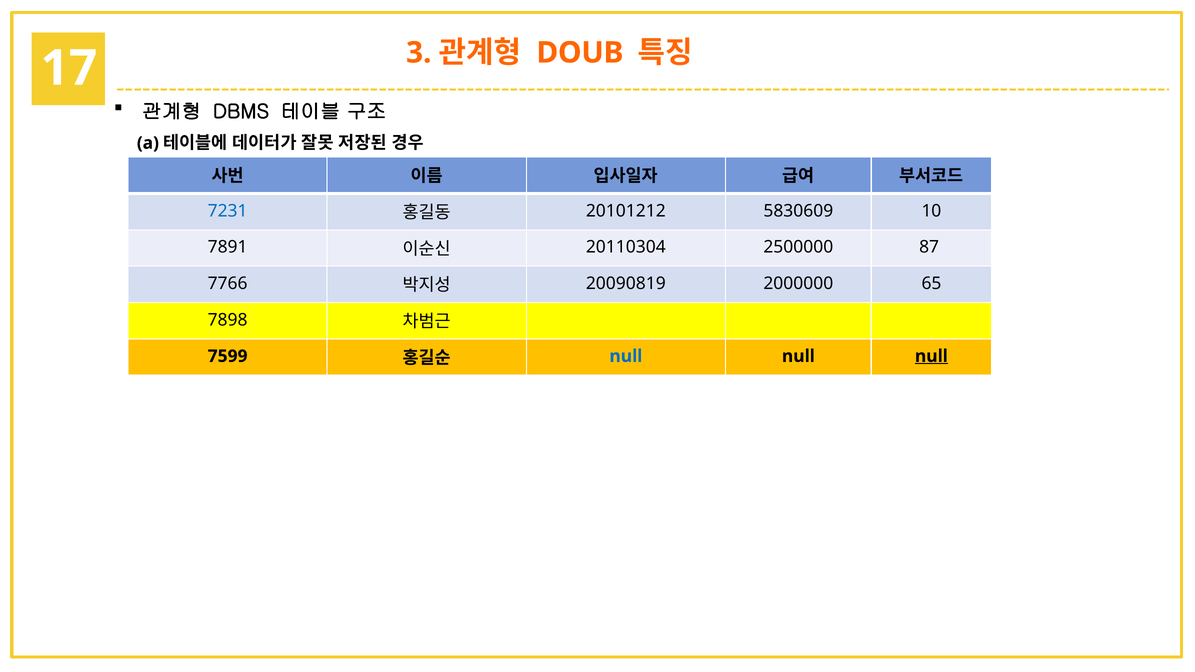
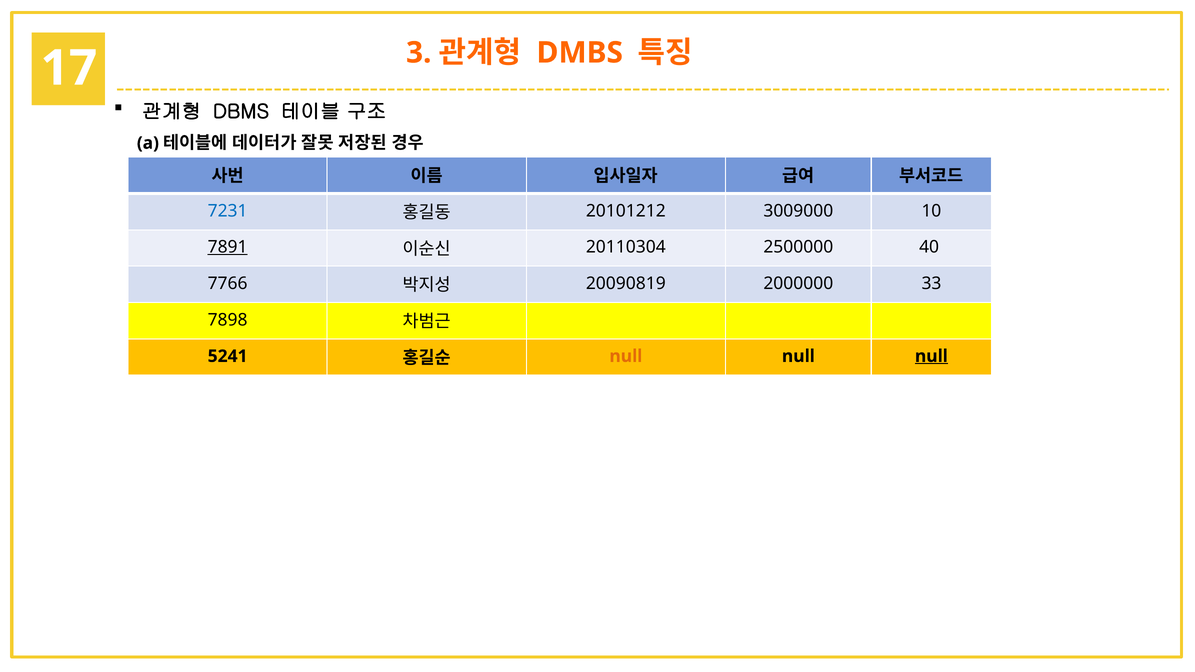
DOUB: DOUB -> DMBS
5830609: 5830609 -> 3009000
7891 underline: none -> present
87: 87 -> 40
65: 65 -> 33
7599: 7599 -> 5241
null at (626, 356) colour: blue -> orange
